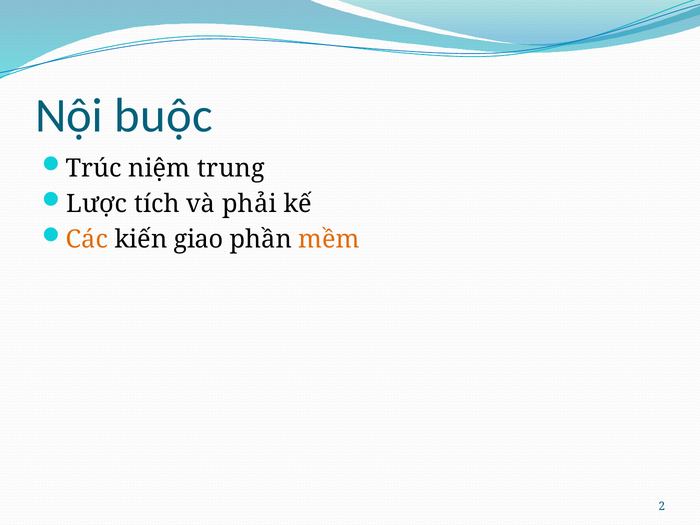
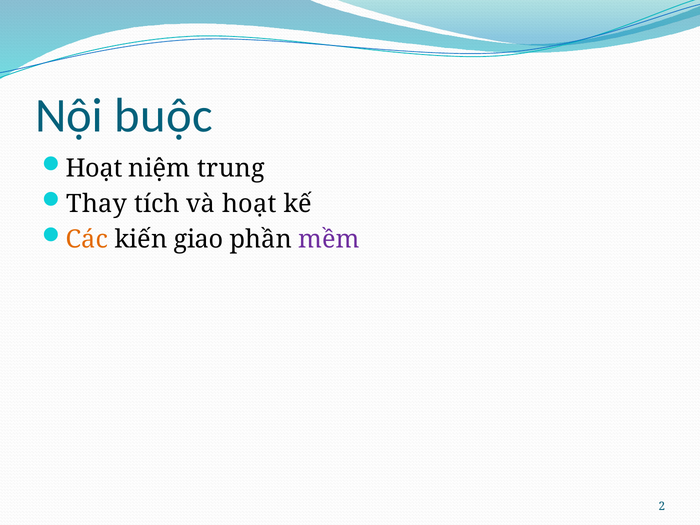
Trúc at (94, 169): Trúc -> Hoạt
Lược: Lược -> Thay
và phải: phải -> hoạt
mềm colour: orange -> purple
